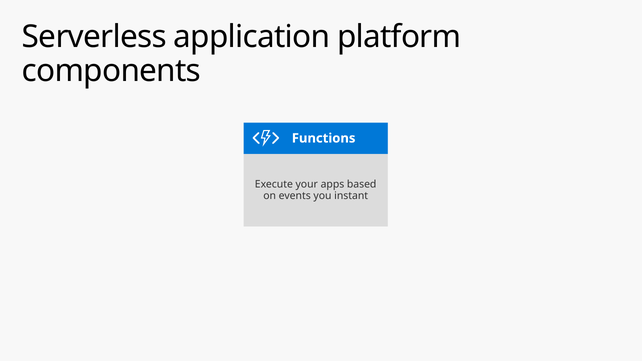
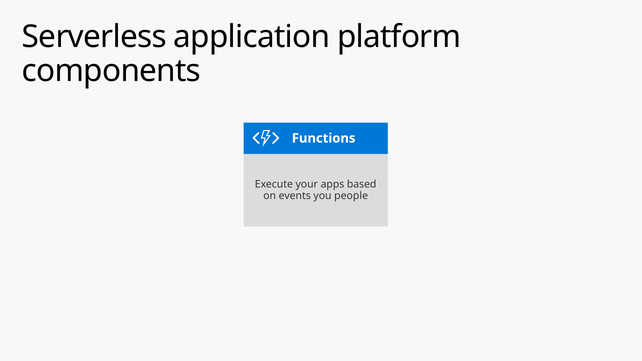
instant: instant -> people
